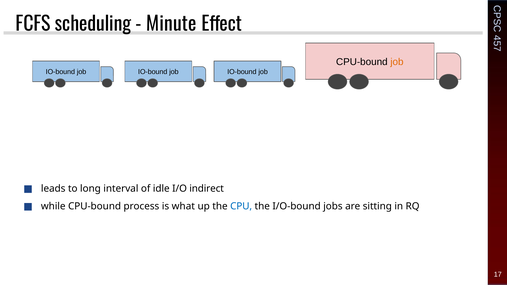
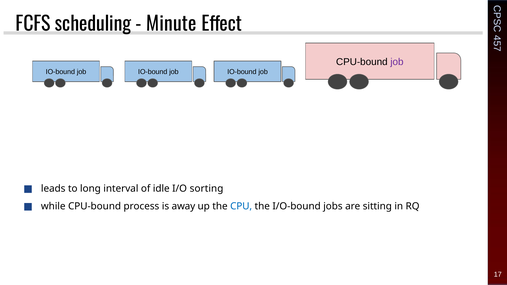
job at (397, 62) colour: orange -> purple
indirect: indirect -> sorting
what: what -> away
